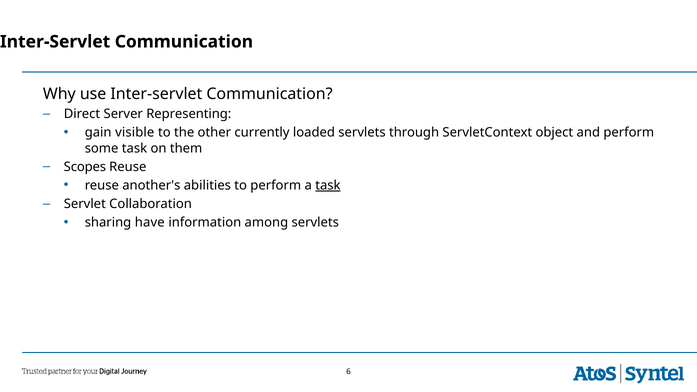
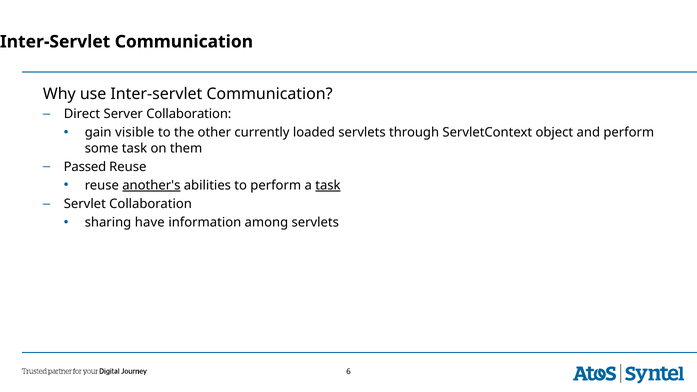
Server Representing: Representing -> Collaboration
Scopes: Scopes -> Passed
another's underline: none -> present
